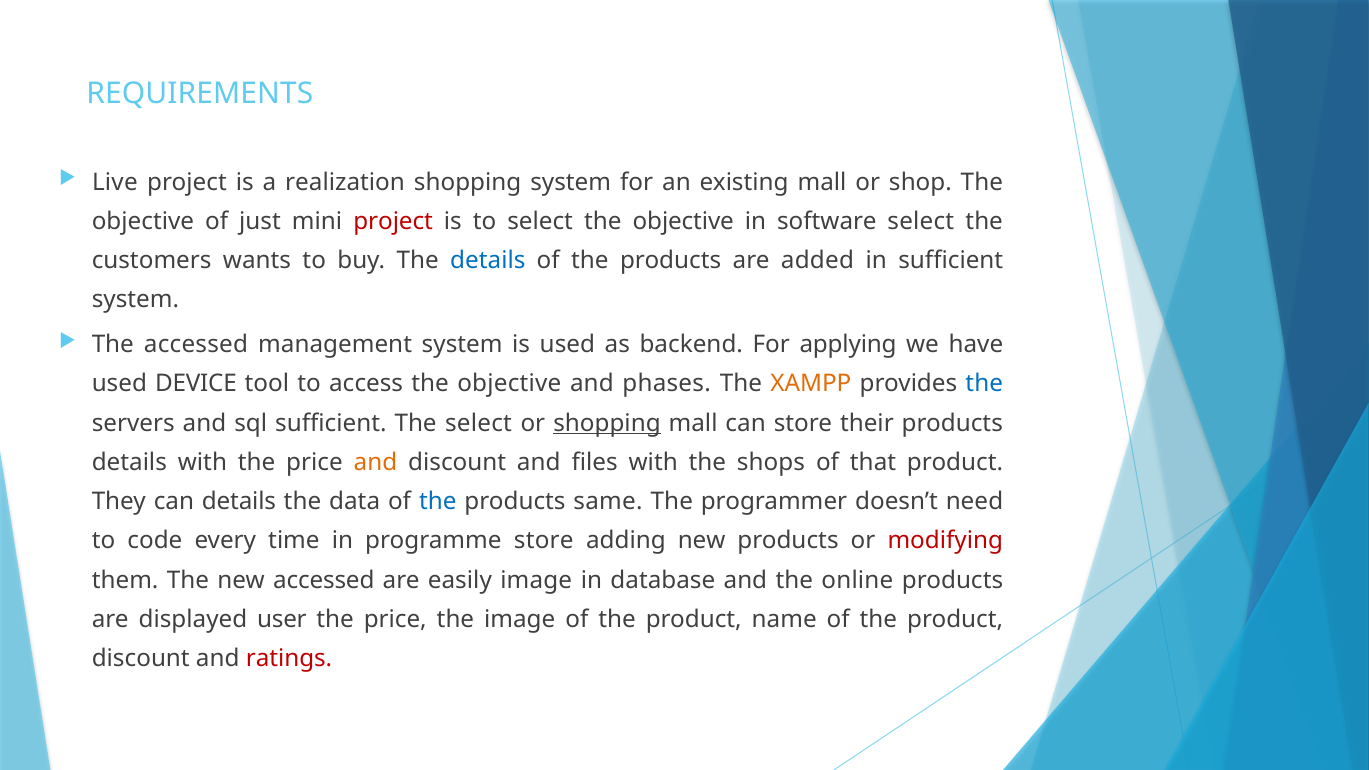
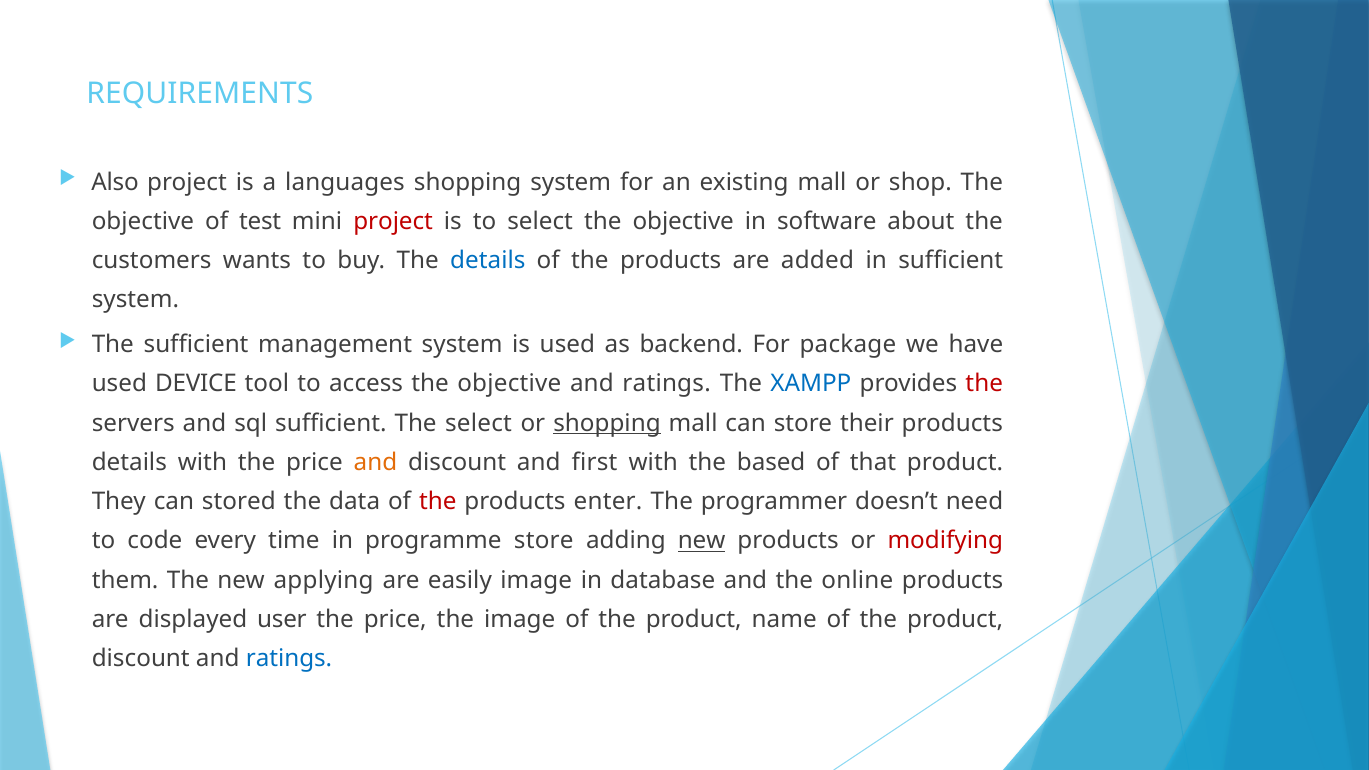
Live: Live -> Also
realization: realization -> languages
just: just -> test
software select: select -> about
The accessed: accessed -> sufficient
applying: applying -> package
phases at (667, 384): phases -> ratings
XAMPP colour: orange -> blue
the at (984, 384) colour: blue -> red
files: files -> first
shops: shops -> based
can details: details -> stored
the at (438, 502) colour: blue -> red
same: same -> enter
new at (702, 541) underline: none -> present
new accessed: accessed -> applying
ratings at (289, 659) colour: red -> blue
